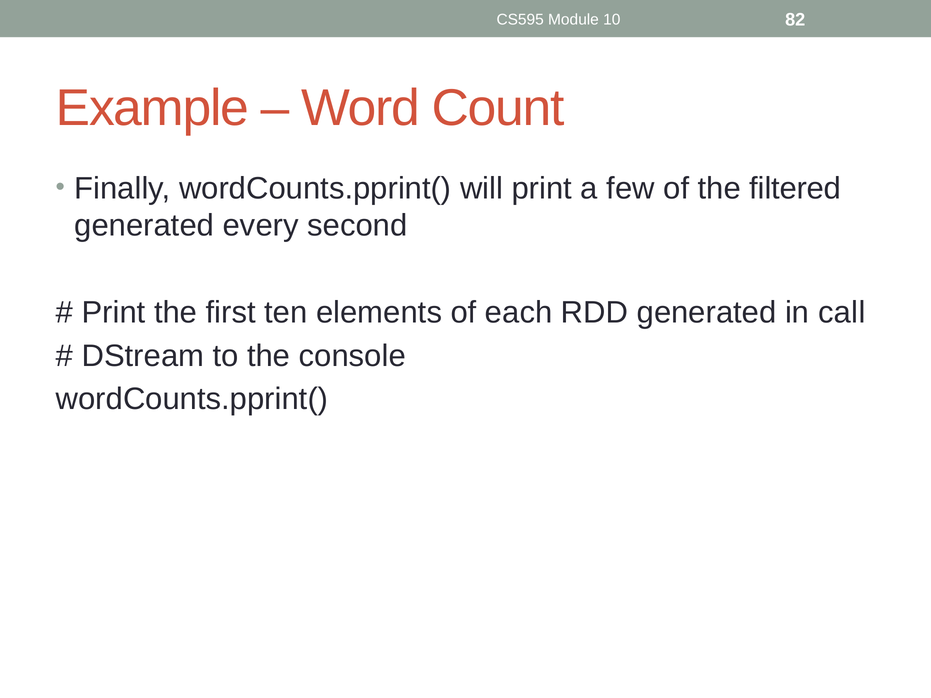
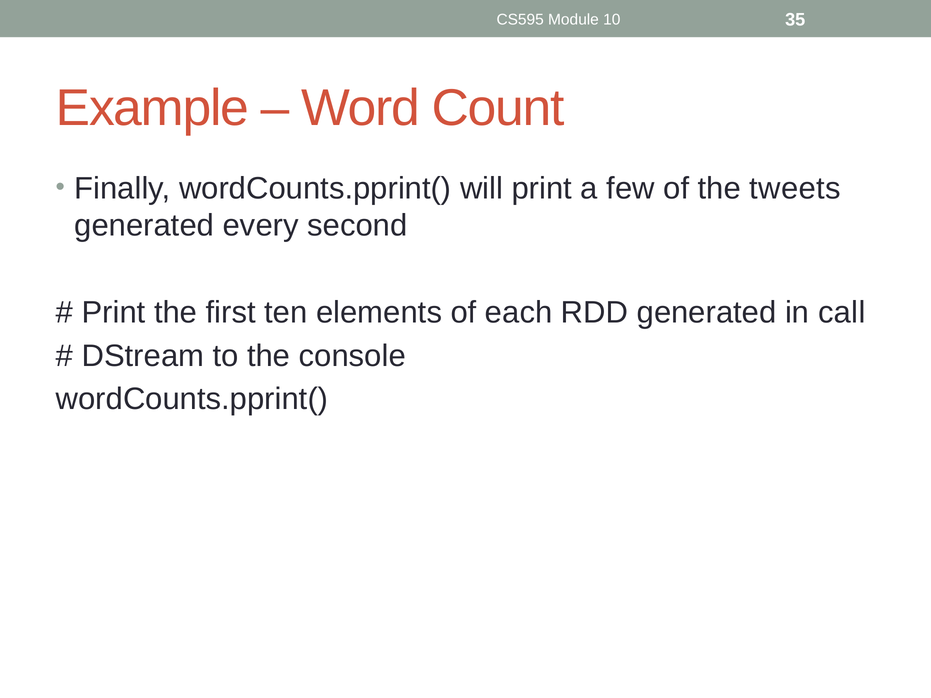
82: 82 -> 35
filtered: filtered -> tweets
